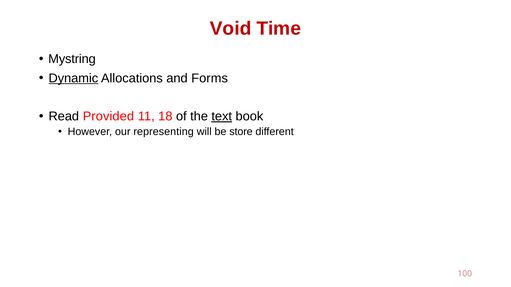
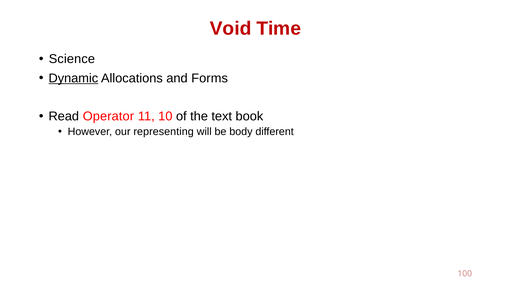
Mystring: Mystring -> Science
Provided: Provided -> Operator
18: 18 -> 10
text underline: present -> none
store: store -> body
